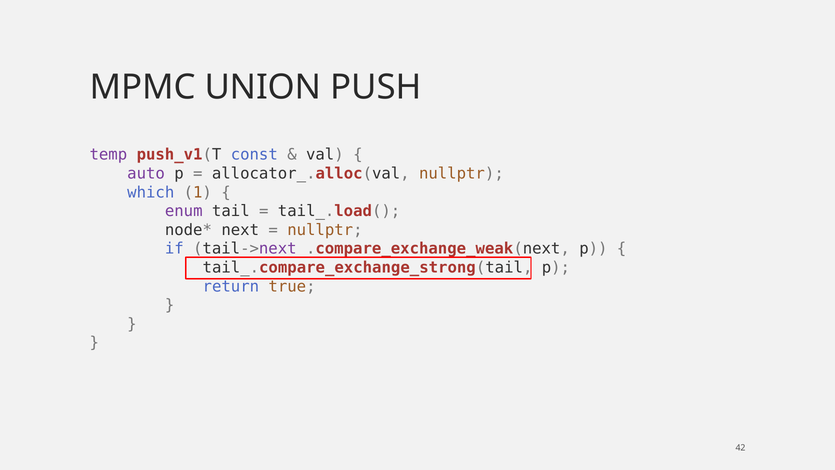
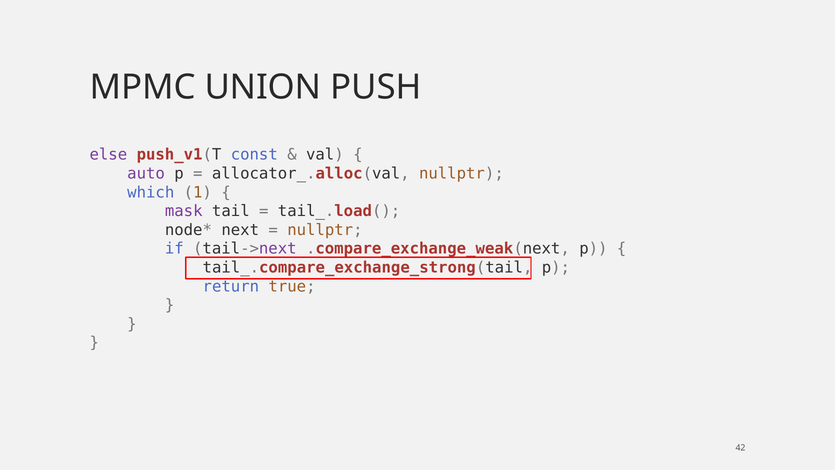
temp: temp -> else
enum: enum -> mask
